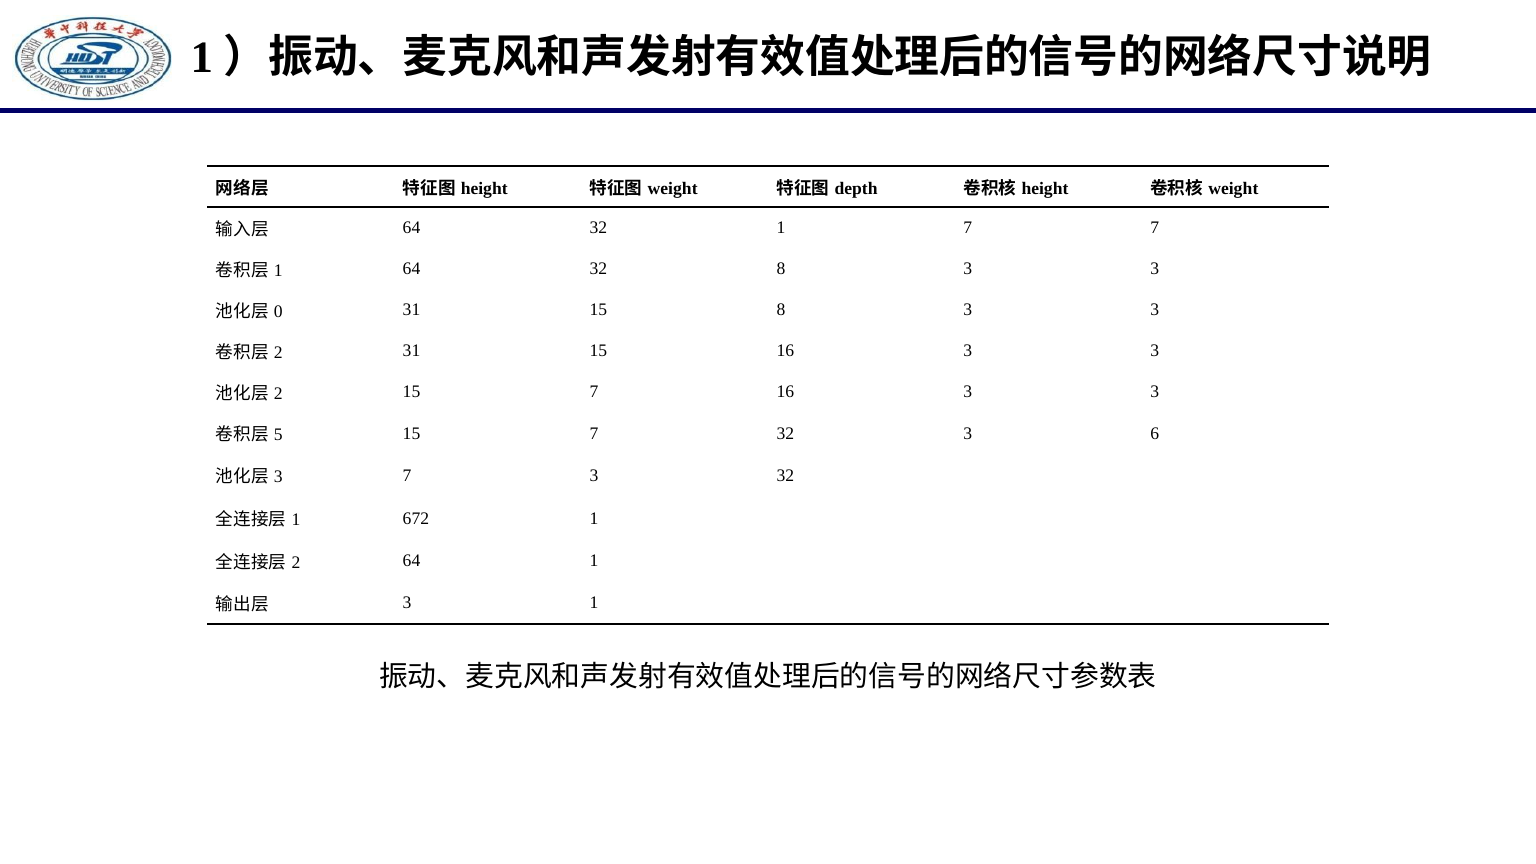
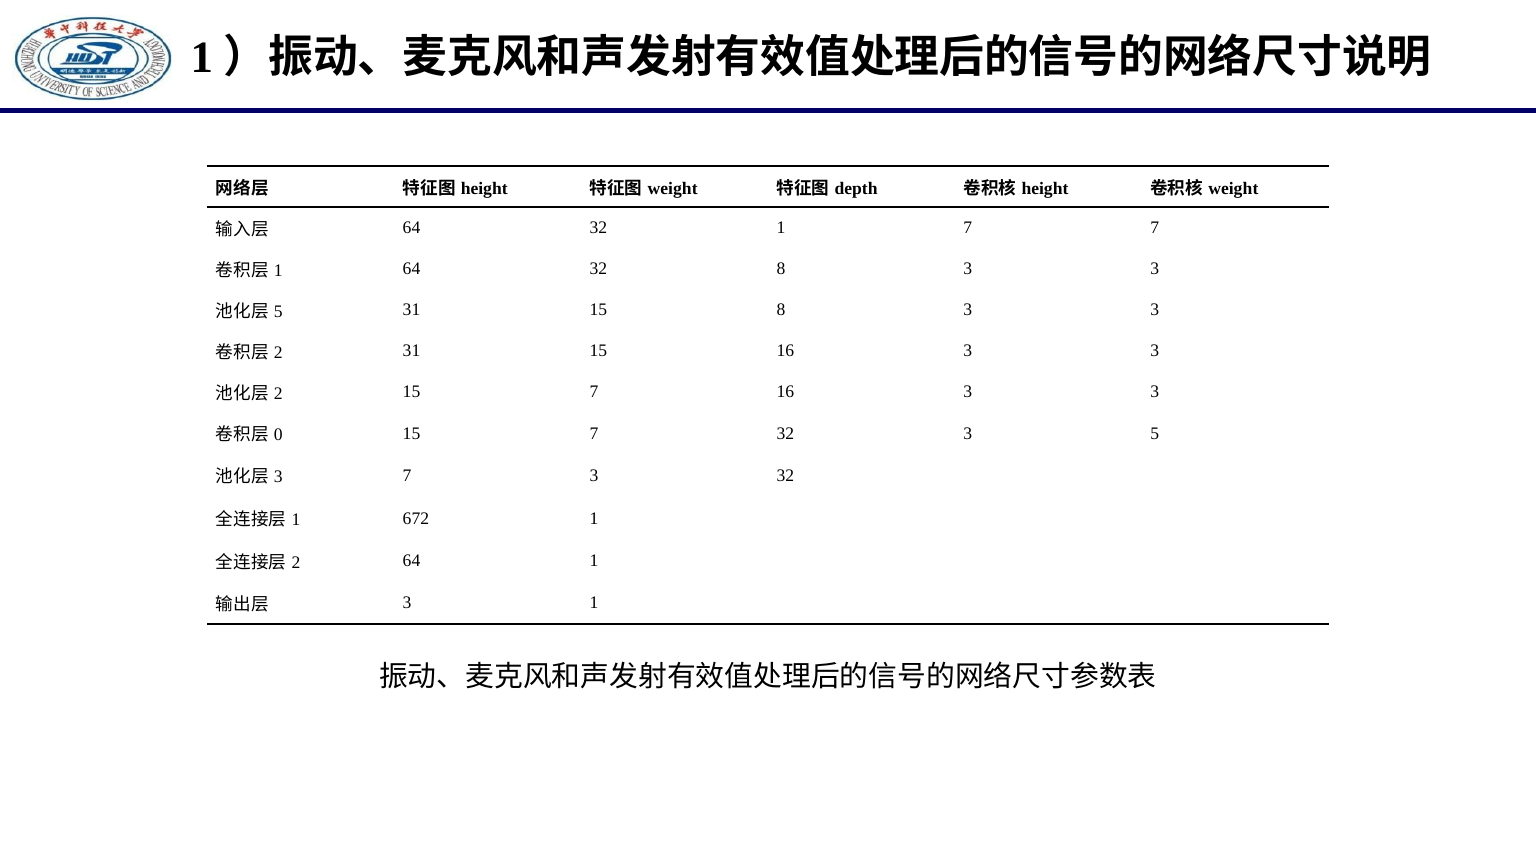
0 at (278, 312): 0 -> 5
5: 5 -> 0
3 6: 6 -> 5
